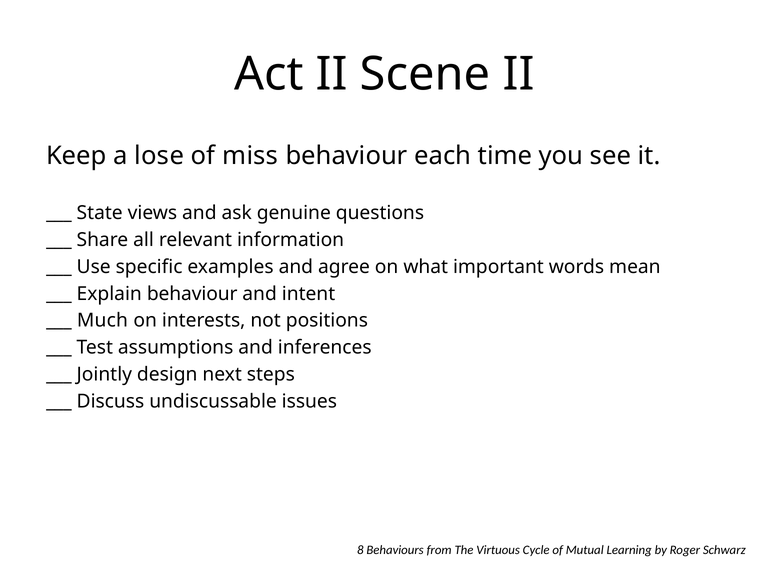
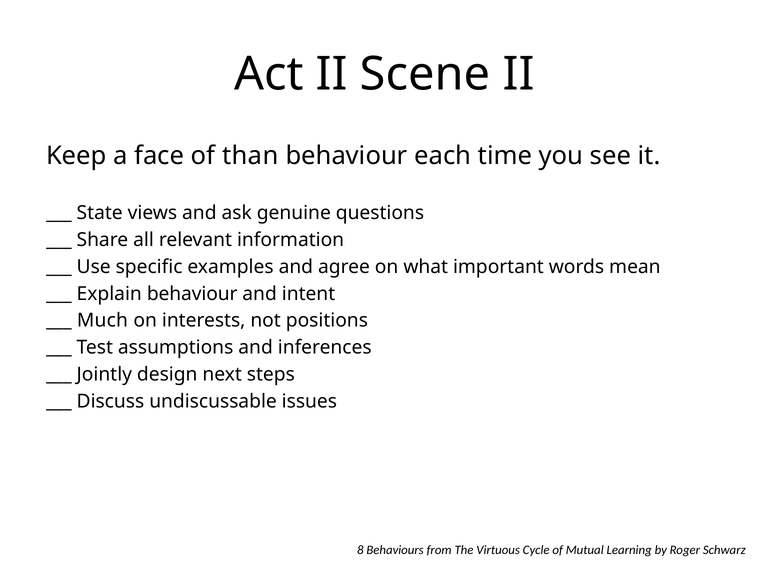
lose: lose -> face
miss: miss -> than
